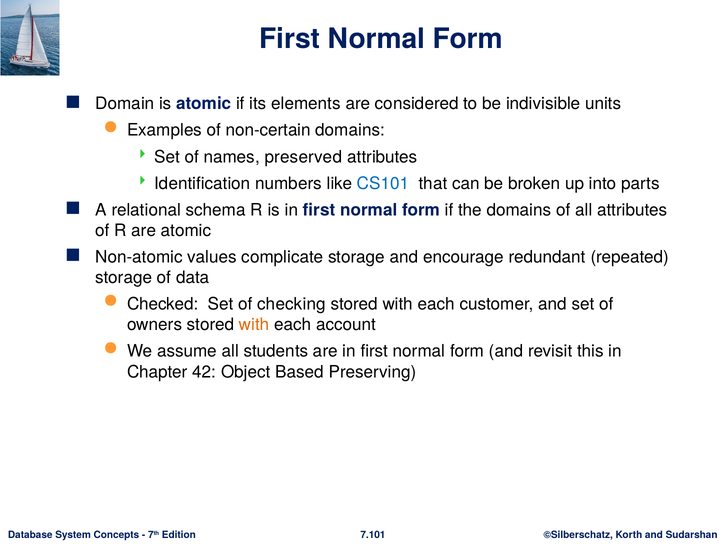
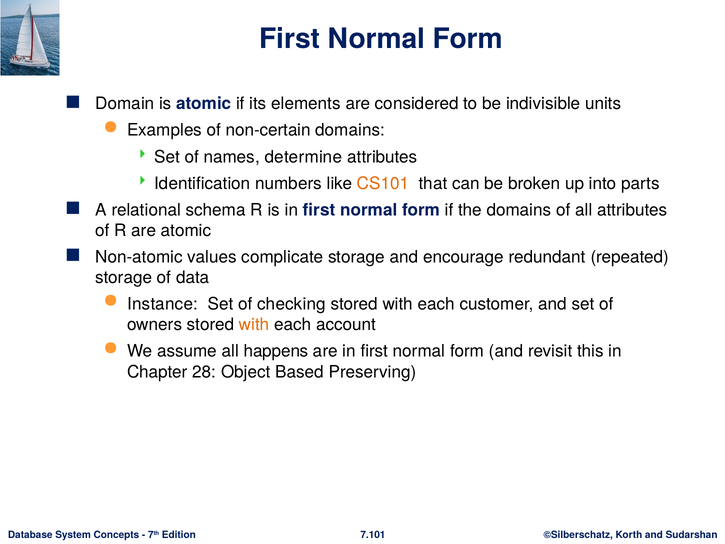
preserved: preserved -> determine
CS101 colour: blue -> orange
Checked: Checked -> Instance
students: students -> happens
42: 42 -> 28
